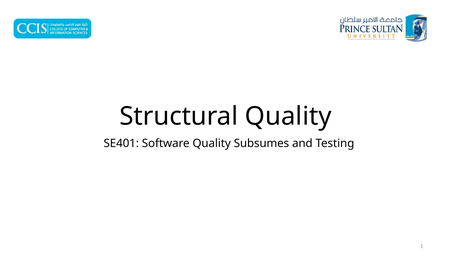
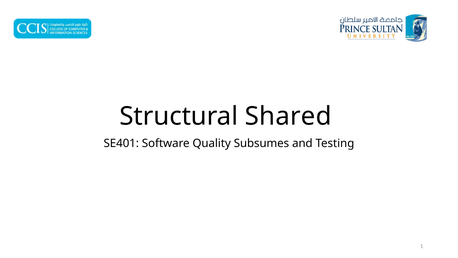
Structural Quality: Quality -> Shared
